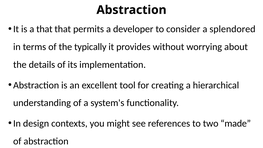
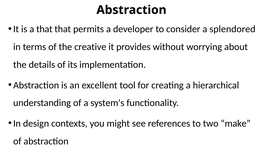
typically: typically -> creative
made: made -> make
